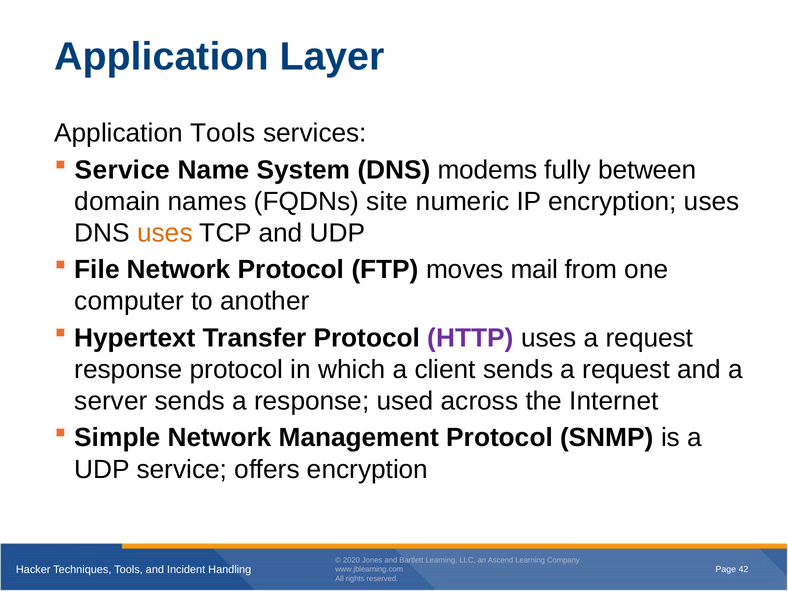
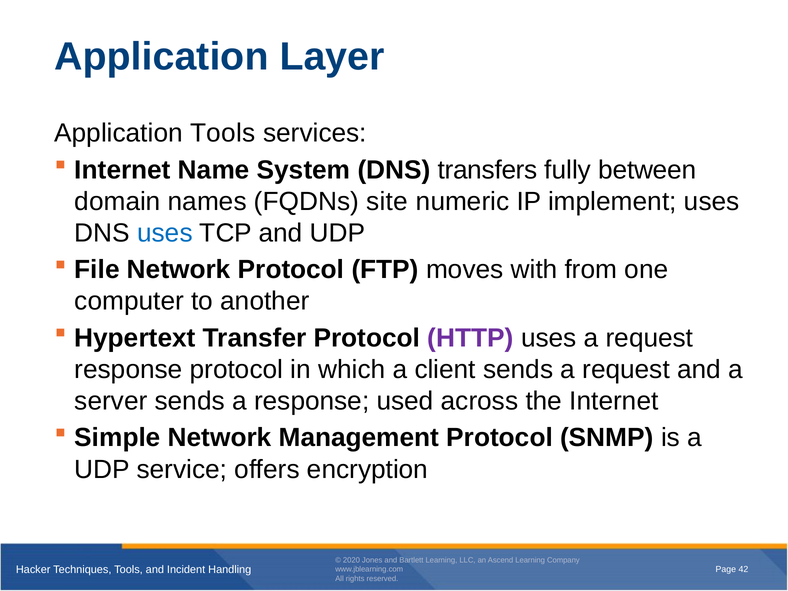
Service at (122, 170): Service -> Internet
modems: modems -> transfers
IP encryption: encryption -> implement
uses at (165, 233) colour: orange -> blue
mail: mail -> with
